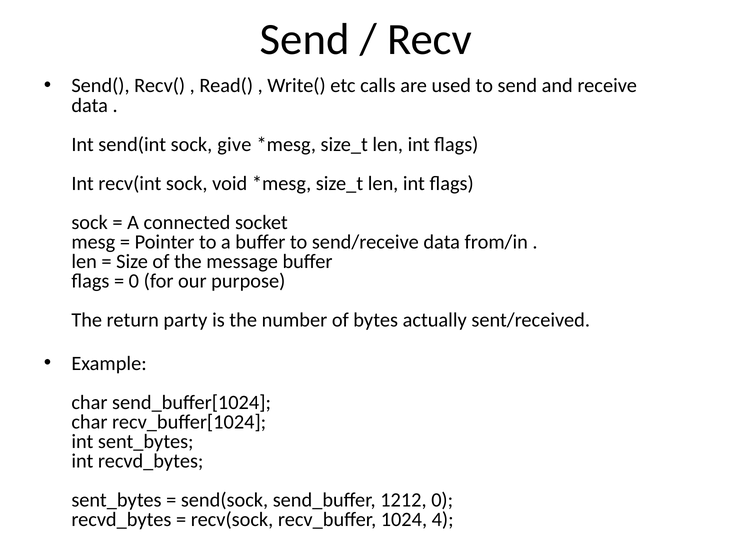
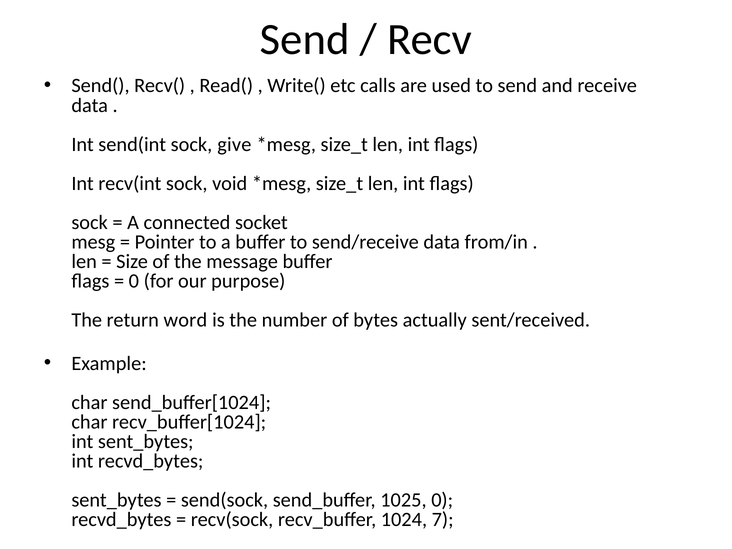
party: party -> word
1212: 1212 -> 1025
4: 4 -> 7
